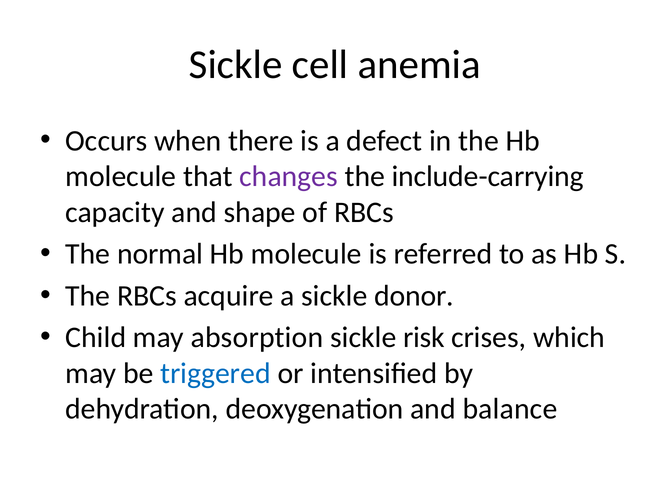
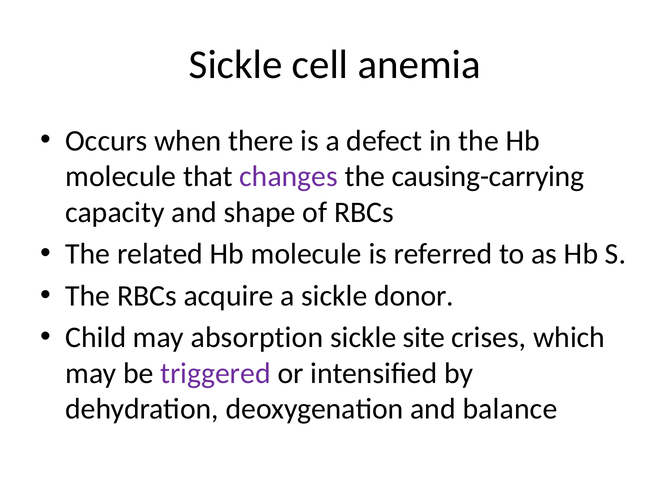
include-carrying: include-carrying -> causing-carrying
normal: normal -> related
risk: risk -> site
triggered colour: blue -> purple
